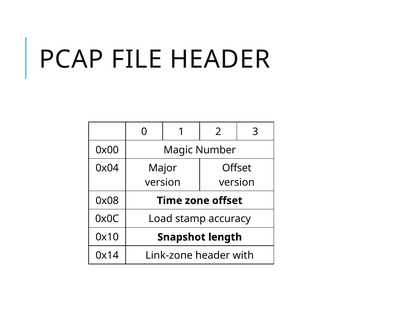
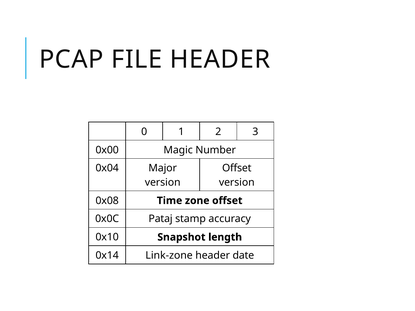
Load: Load -> Pataj
with: with -> date
